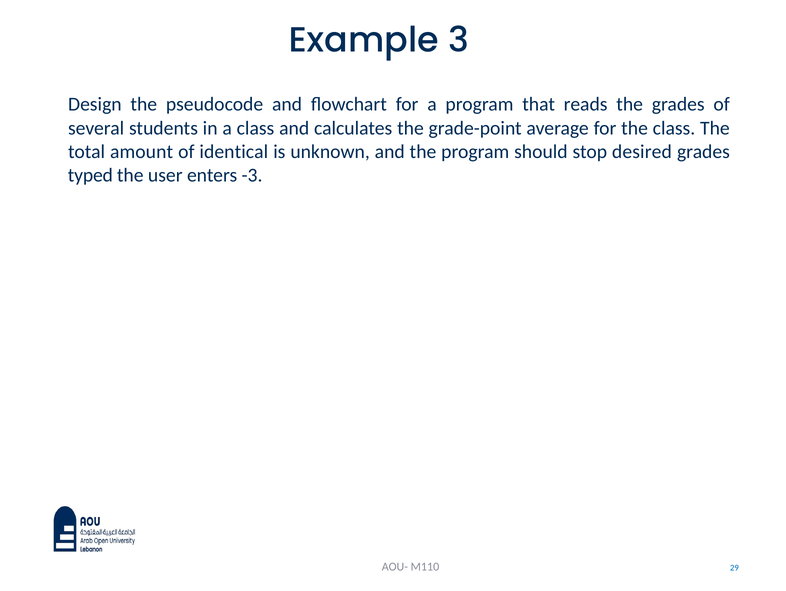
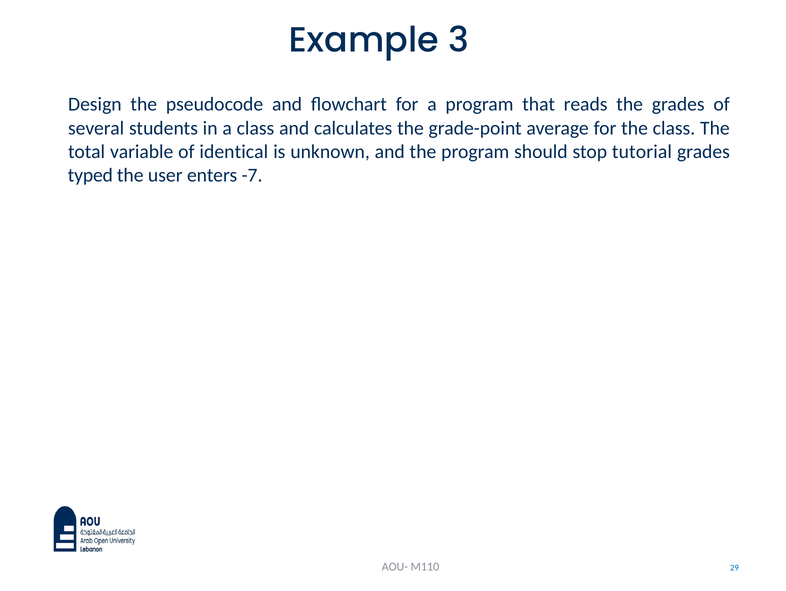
amount: amount -> variable
desired: desired -> tutorial
-3: -3 -> -7
